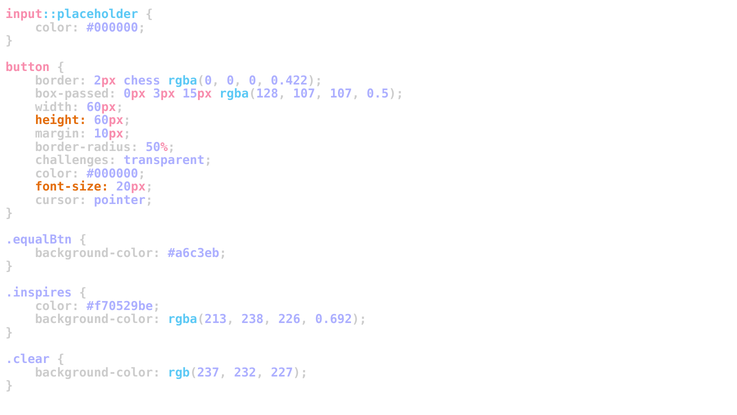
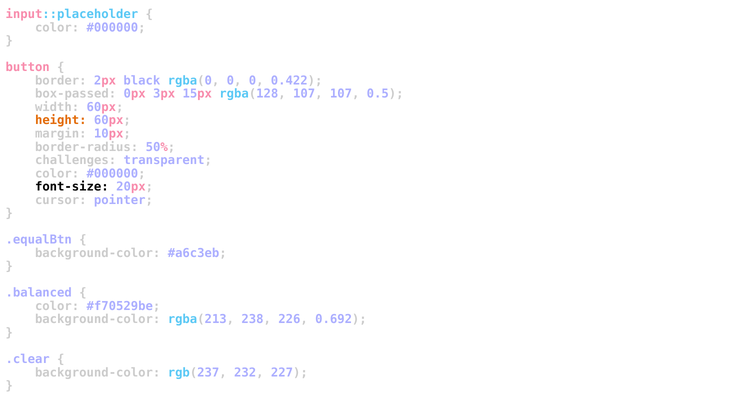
chess: chess -> black
font-size colour: orange -> black
.inspires: .inspires -> .balanced
